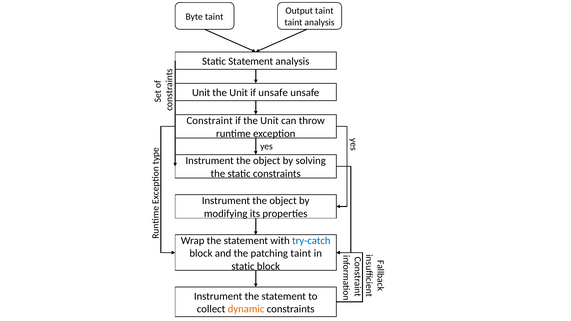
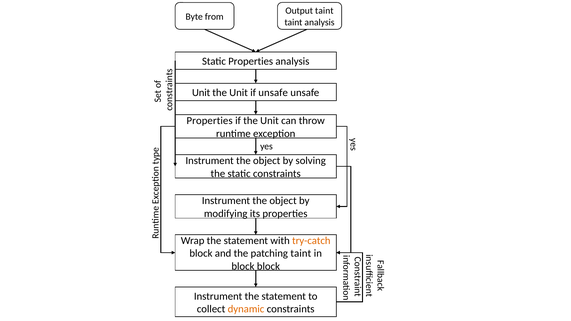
Byte taint: taint -> from
Static Statement: Statement -> Properties
Constraint at (210, 121): Constraint -> Properties
try-catch colour: blue -> orange
static at (243, 266): static -> block
